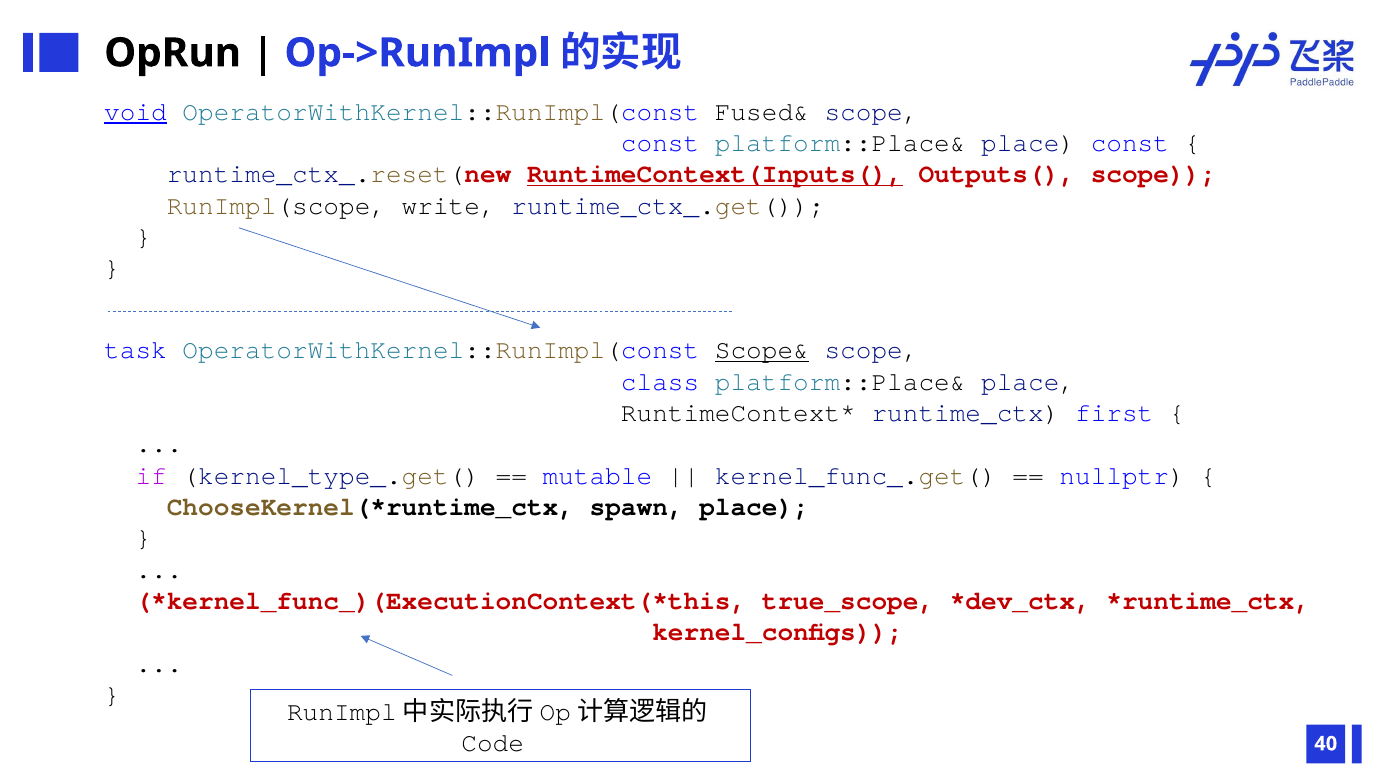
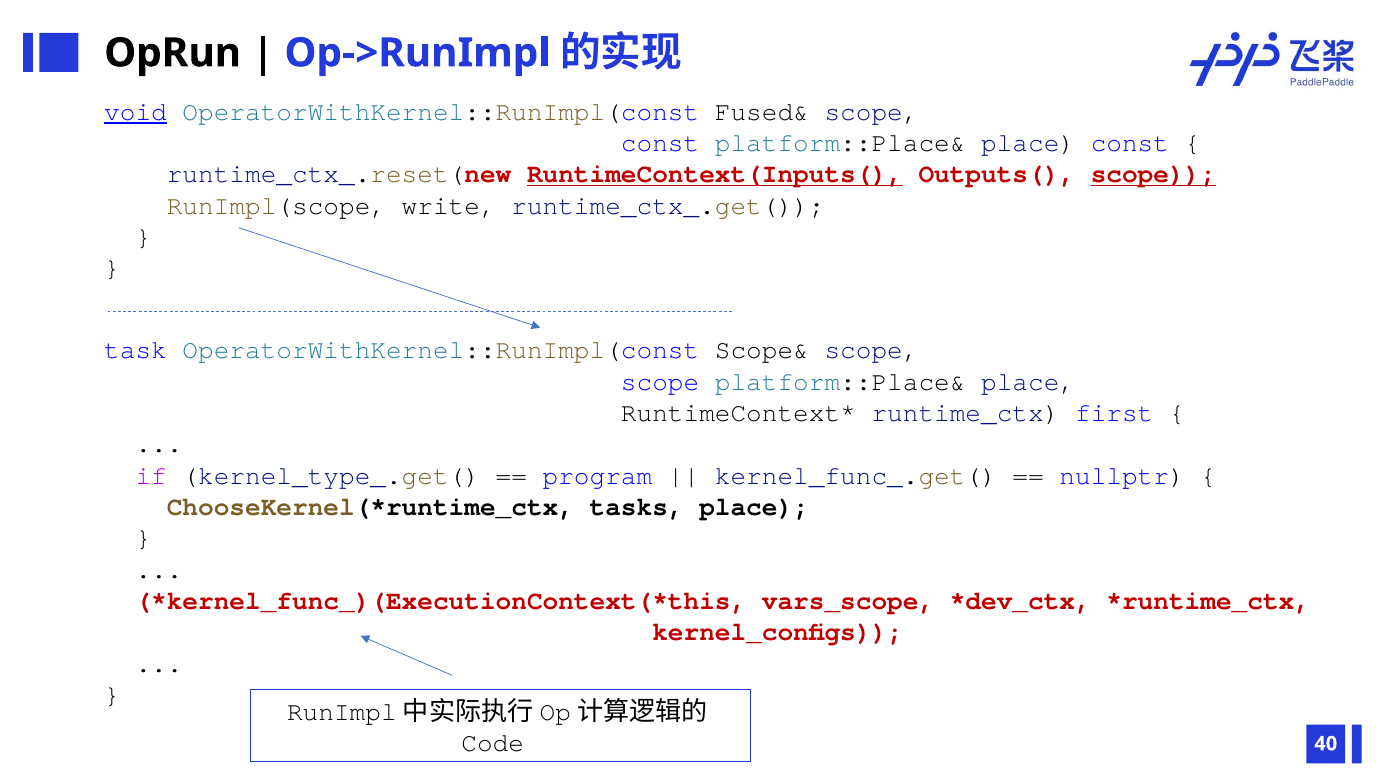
scope at (1153, 174) underline: none -> present
Scope& underline: present -> none
class at (660, 382): class -> scope
mutable: mutable -> program
spawn: spawn -> tasks
true_scope: true_scope -> vars_scope
